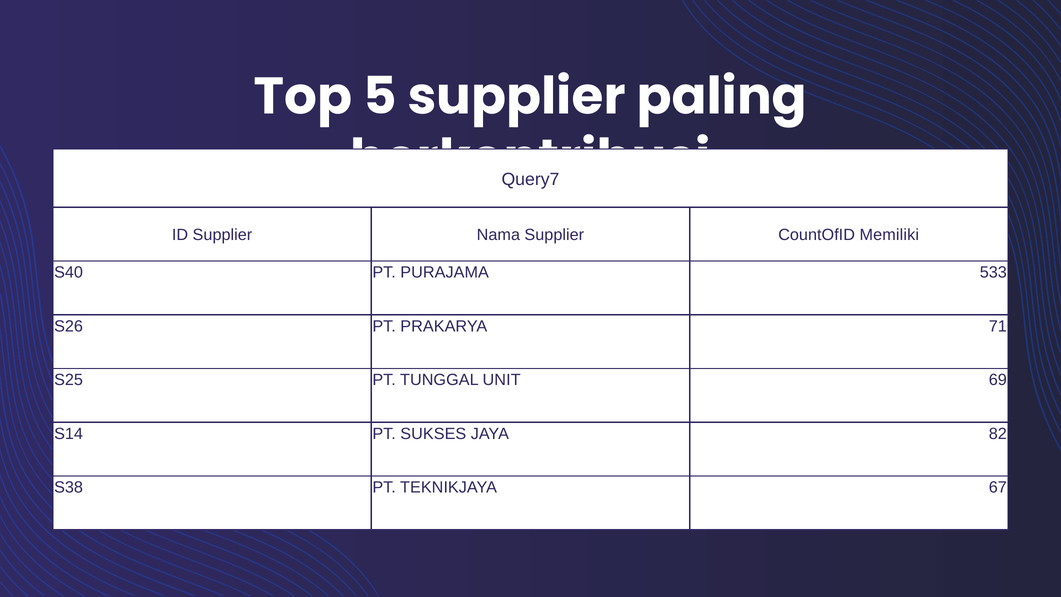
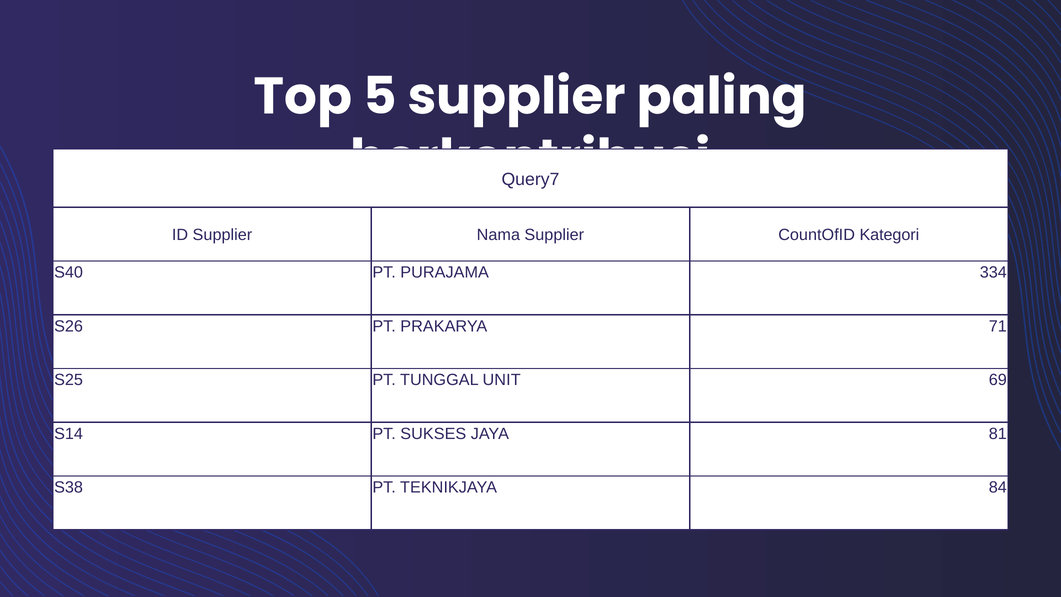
Memiliki: Memiliki -> Kategori
533: 533 -> 334
82: 82 -> 81
67: 67 -> 84
